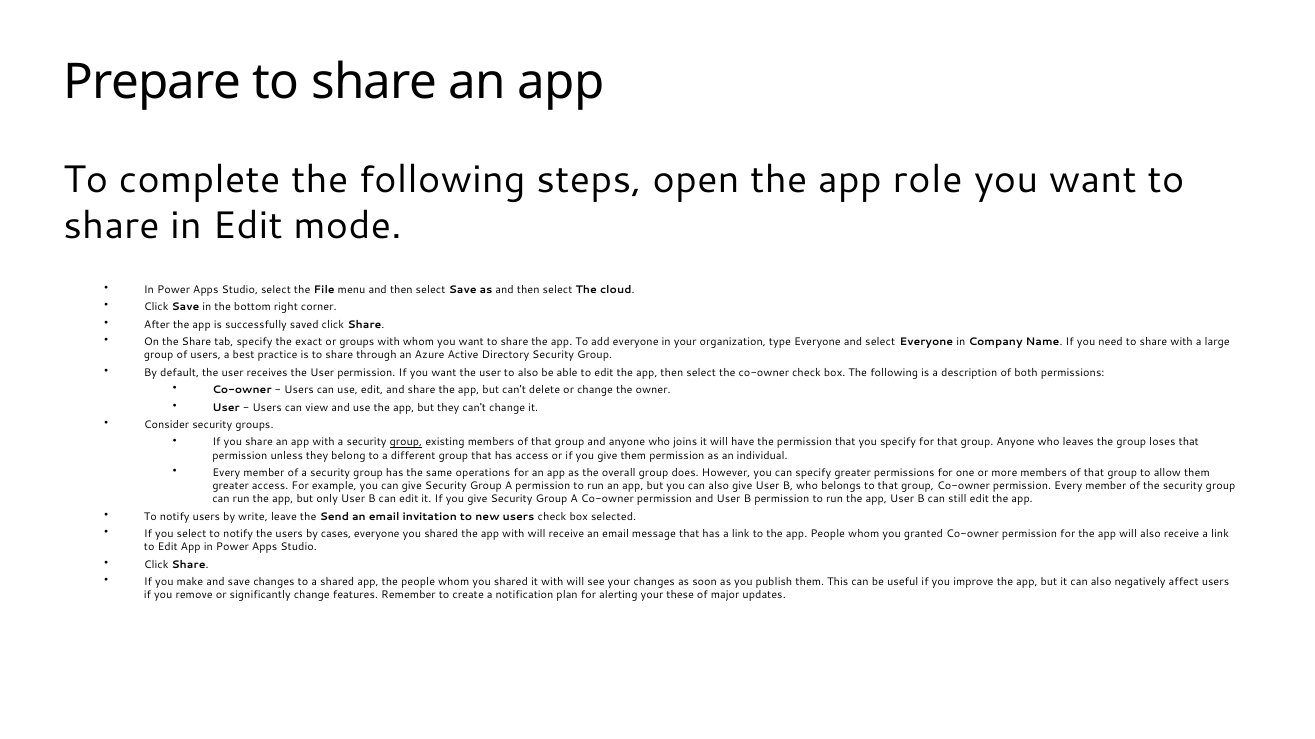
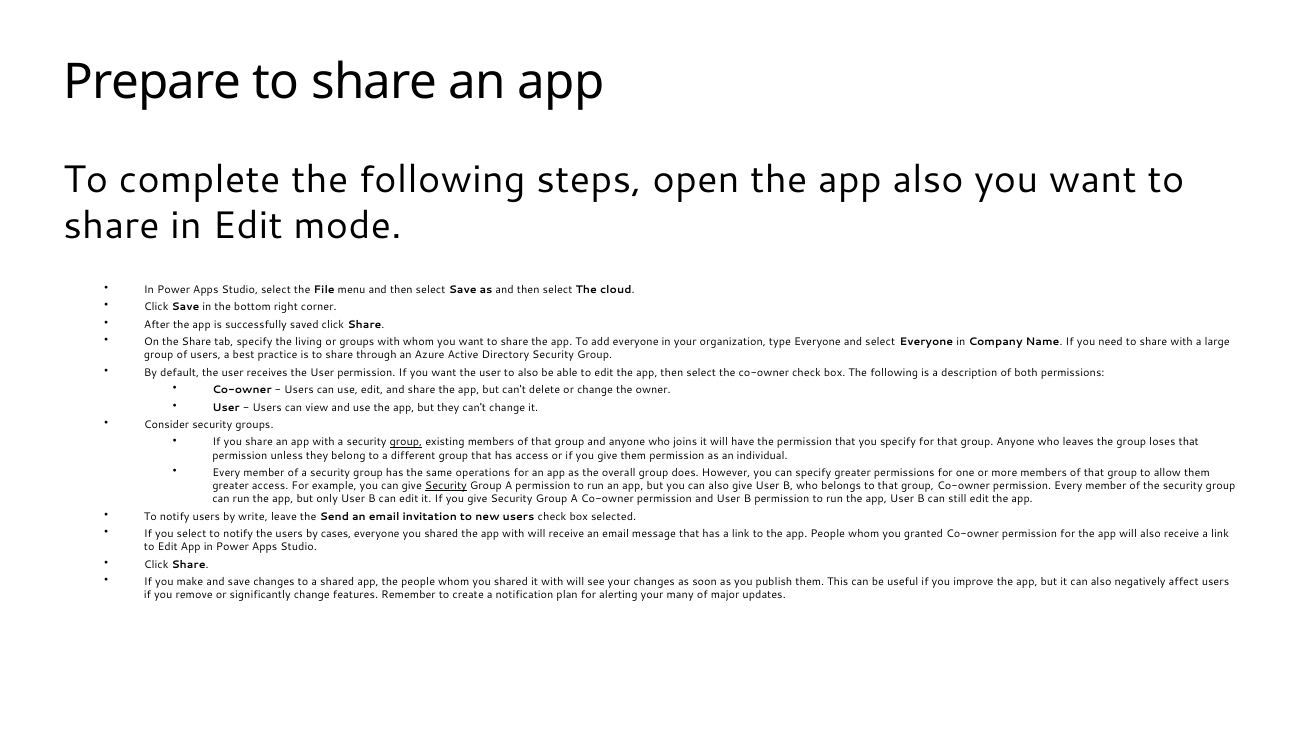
app role: role -> also
exact: exact -> living
Security at (446, 487) underline: none -> present
these: these -> many
